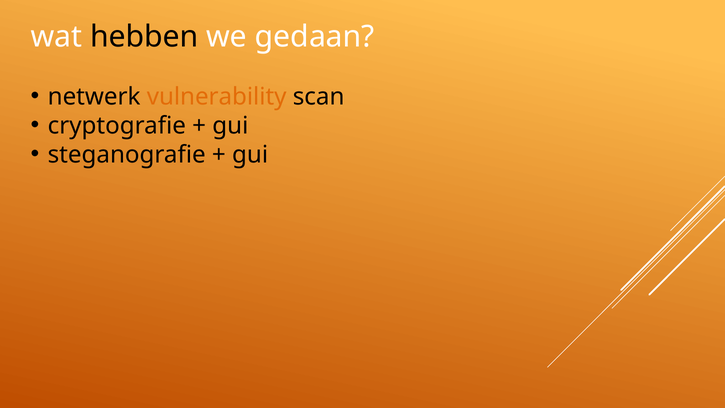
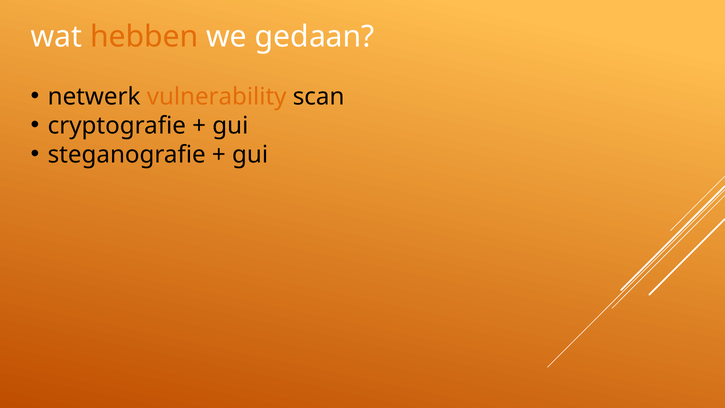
hebben colour: black -> orange
